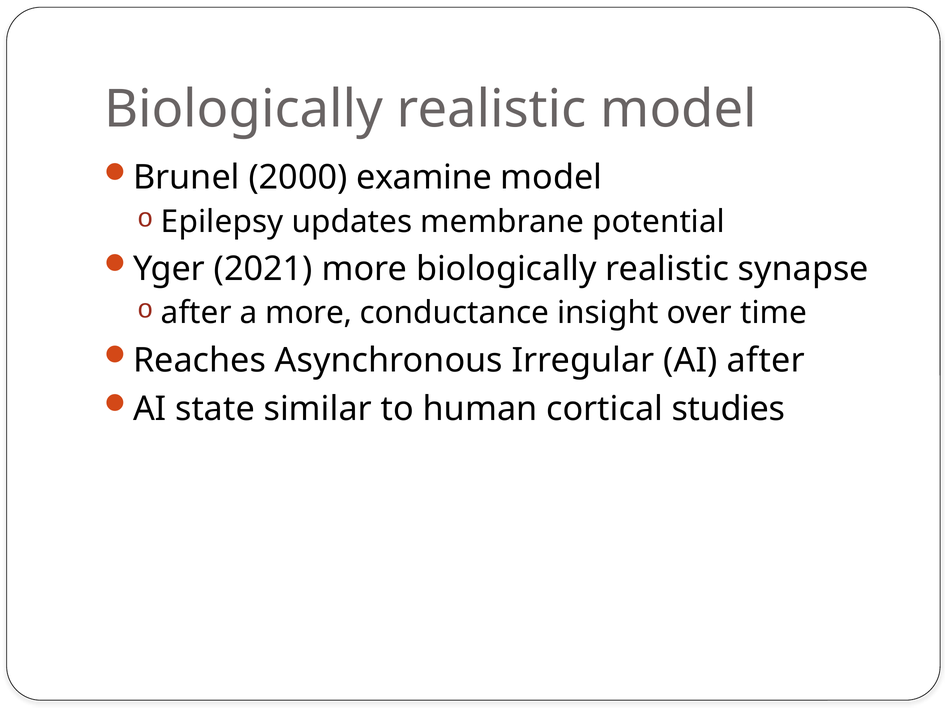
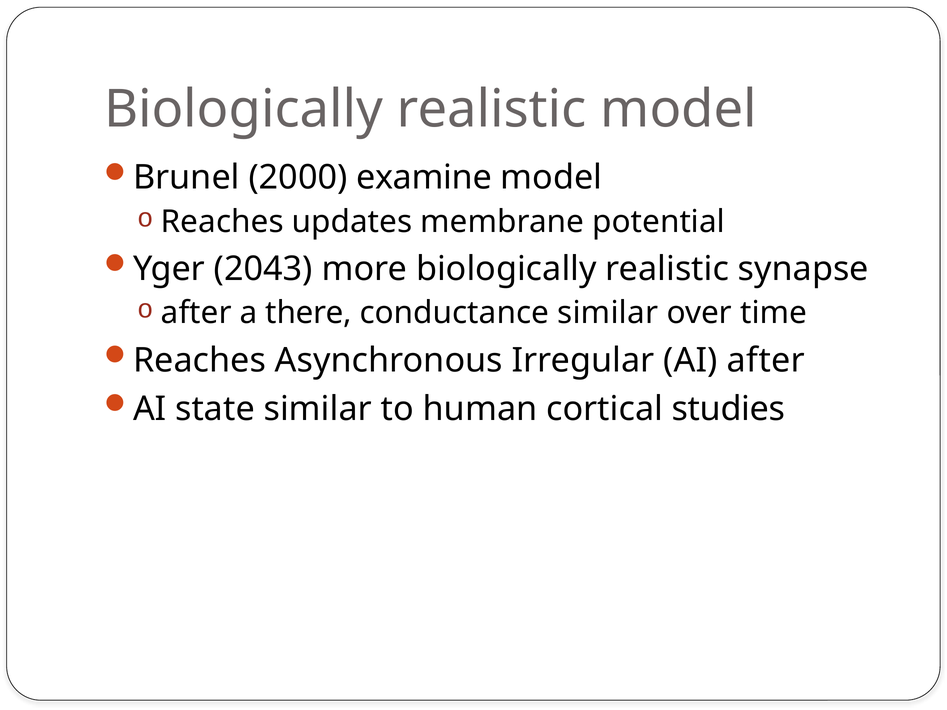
Epilepsy at (222, 222): Epilepsy -> Reaches
2021: 2021 -> 2043
a more: more -> there
conductance insight: insight -> similar
